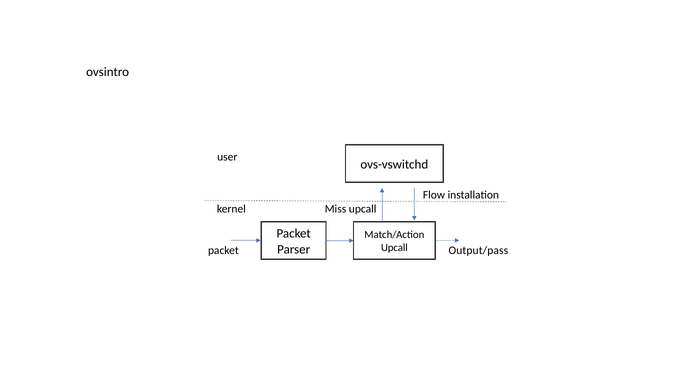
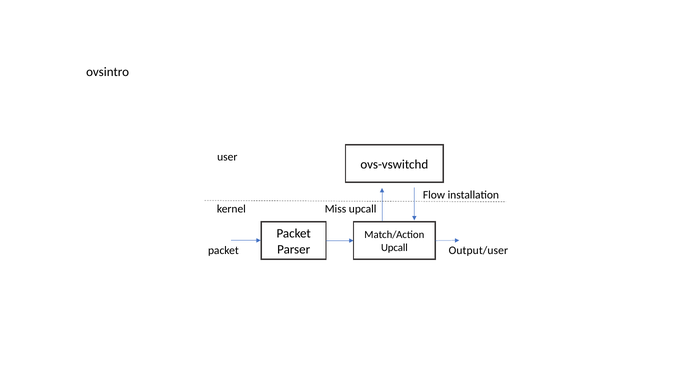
Output/pass: Output/pass -> Output/user
